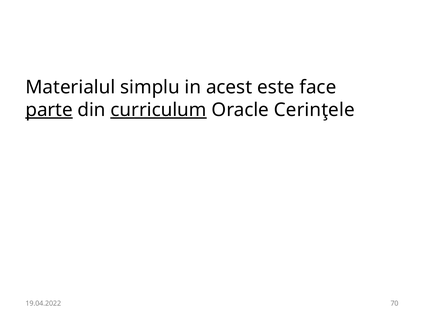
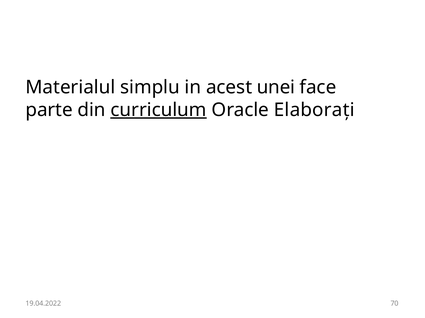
este: este -> unei
parte underline: present -> none
Cerinţele: Cerinţele -> Elaborați
